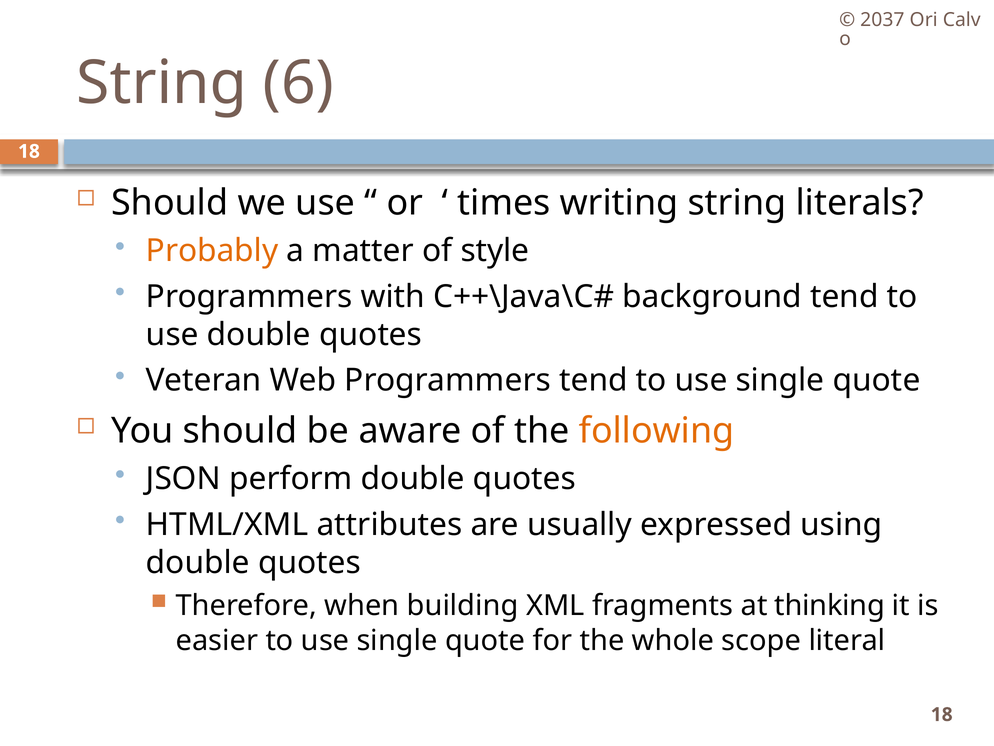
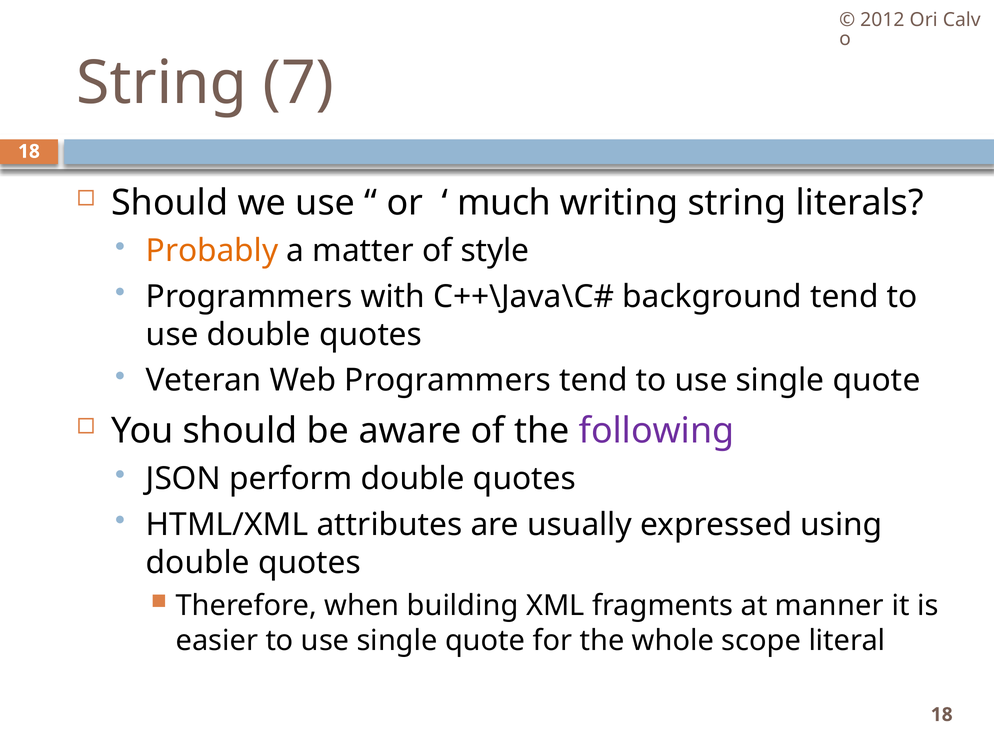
2037: 2037 -> 2012
6: 6 -> 7
times: times -> much
following colour: orange -> purple
thinking: thinking -> manner
